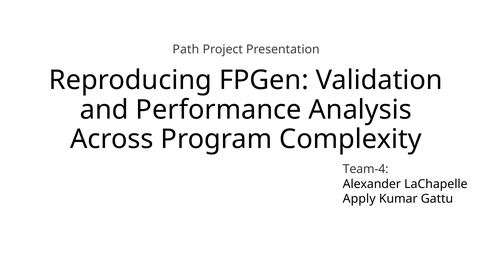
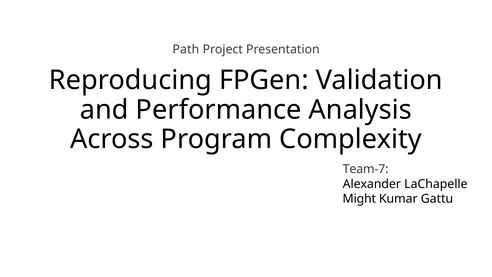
Team-4: Team-4 -> Team-7
Apply: Apply -> Might
